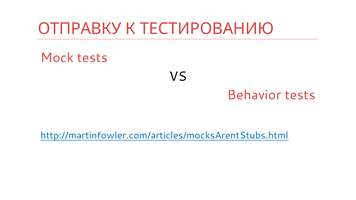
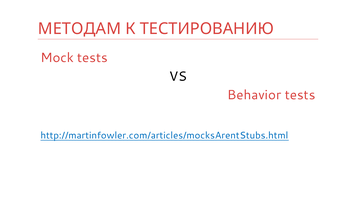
ОТПРАВКУ: ОТПРАВКУ -> МЕТОДАМ
